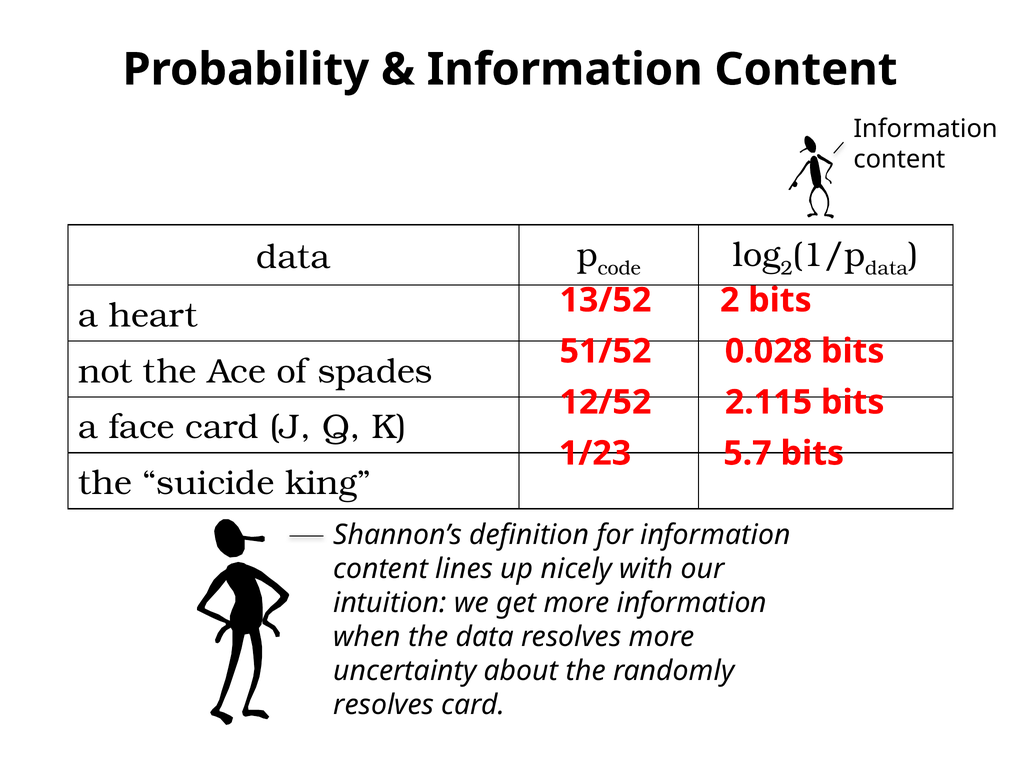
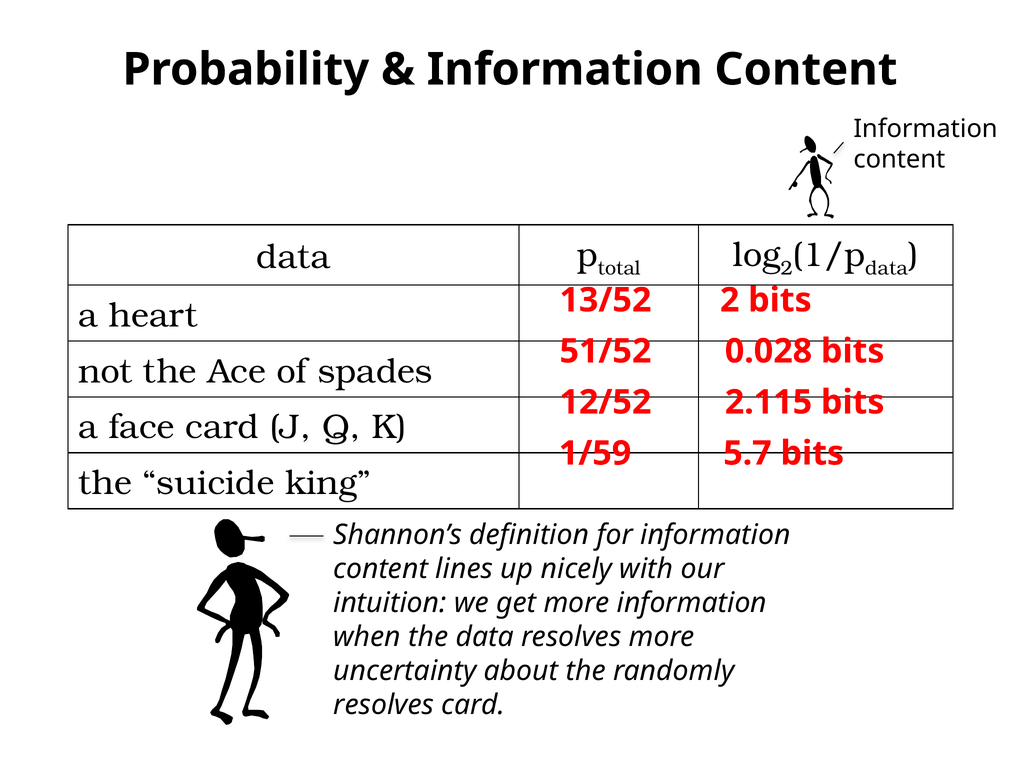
code: code -> total
1/23: 1/23 -> 1/59
